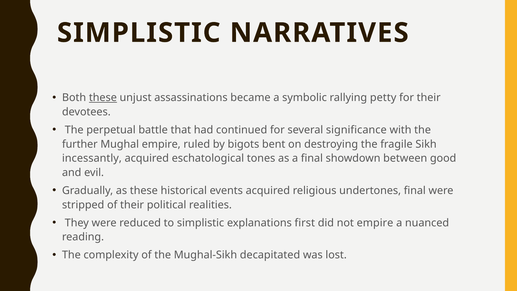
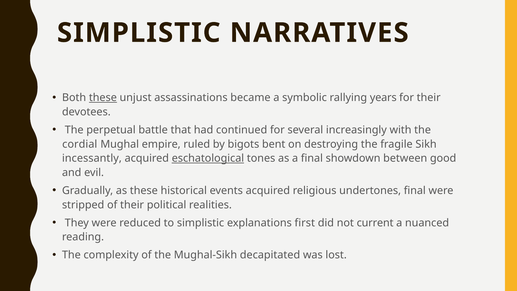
petty: petty -> years
significance: significance -> increasingly
further: further -> cordial
eschatological underline: none -> present
not empire: empire -> current
